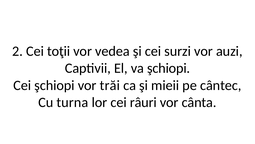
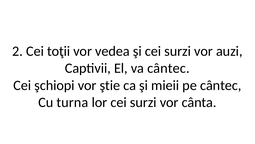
va şchiopi: şchiopi -> cântec
trăi: trăi -> ştie
lor cei râuri: râuri -> surzi
